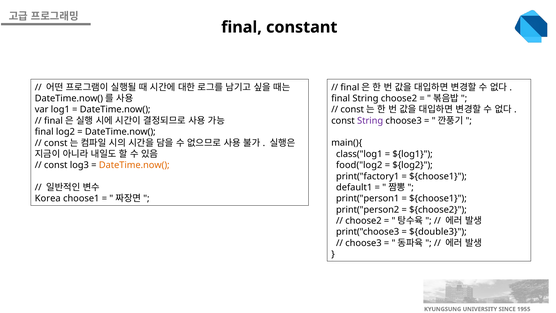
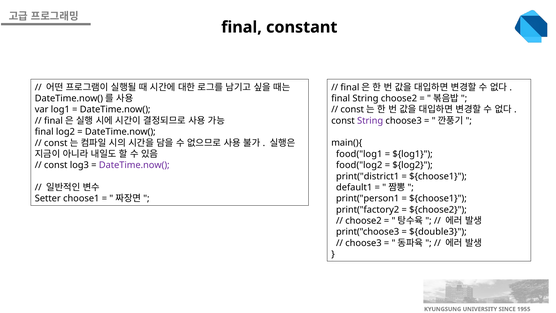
class("log1: class("log1 -> food("log1
DateTime.now( at (134, 165) colour: orange -> purple
print("factory1: print("factory1 -> print("district1
Korea: Korea -> Setter
print("person2: print("person2 -> print("factory2
